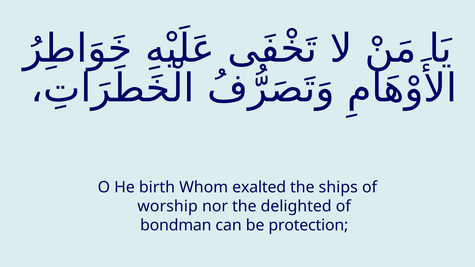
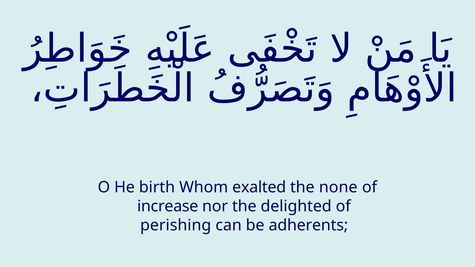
ships: ships -> none
worship: worship -> increase
bondman: bondman -> perishing
protection: protection -> adherents
